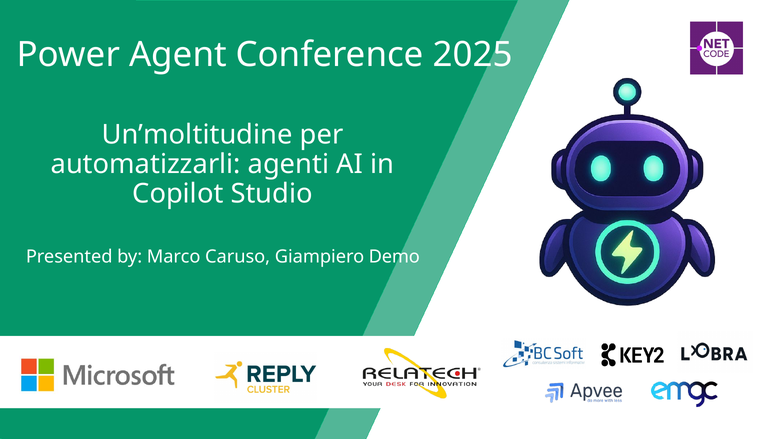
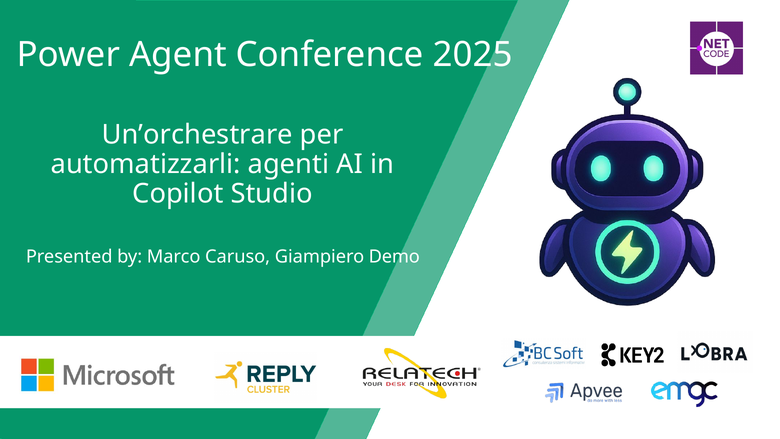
Un’moltitudine: Un’moltitudine -> Un’orchestrare
